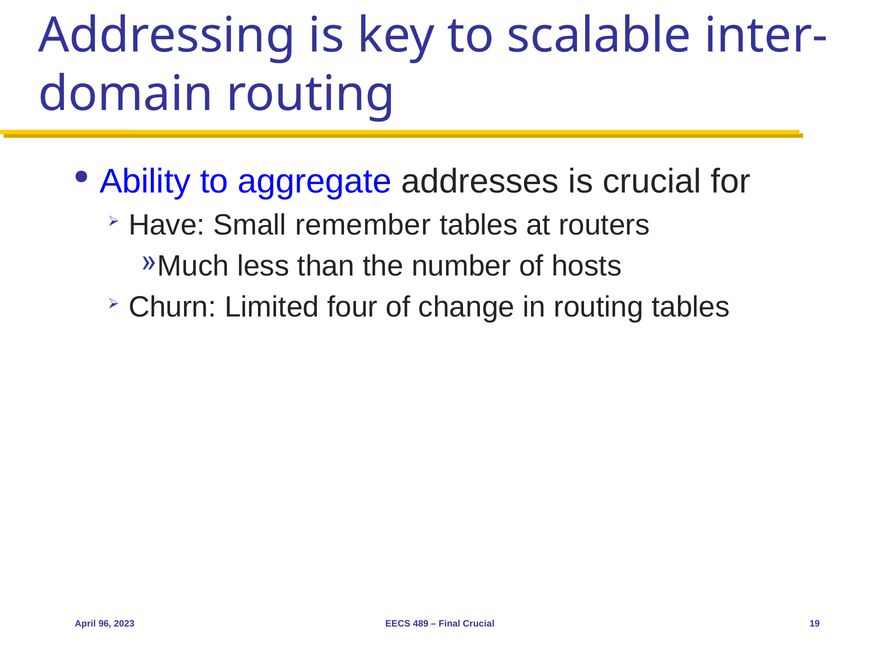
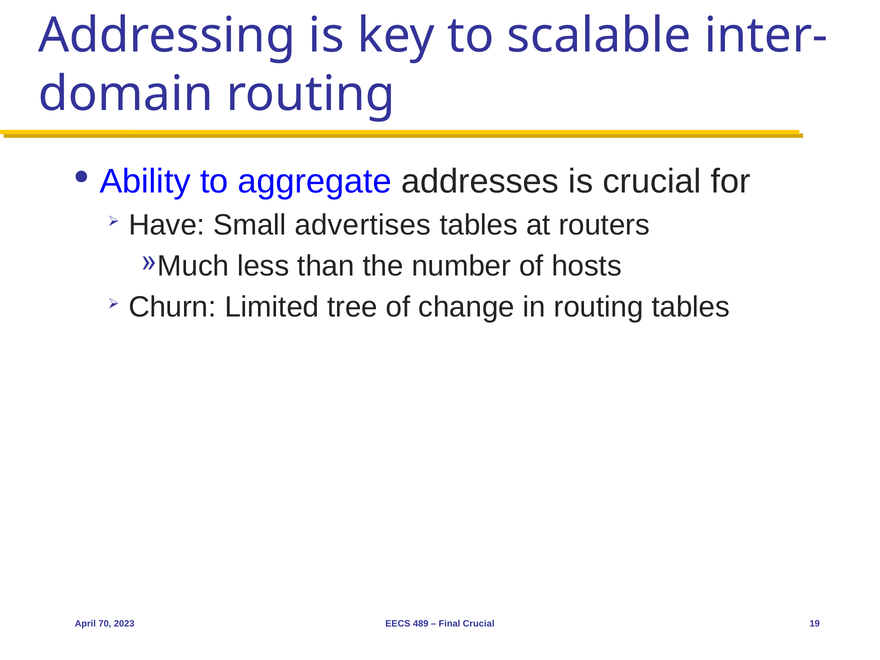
remember: remember -> advertises
four: four -> tree
96: 96 -> 70
